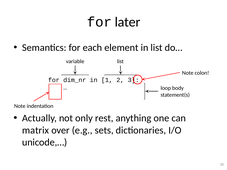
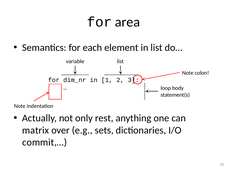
later: later -> area
unicode,…: unicode,… -> commit,…
